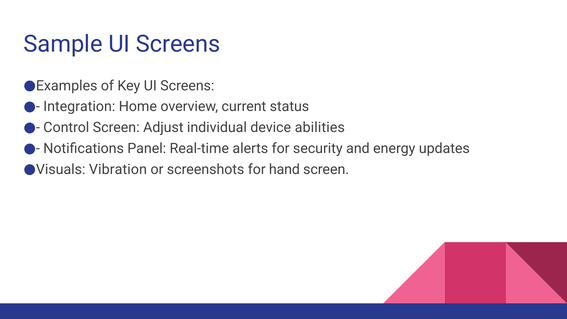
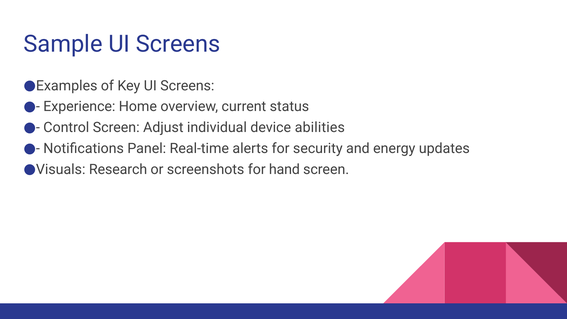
Integration: Integration -> Experience
Vibration: Vibration -> Research
